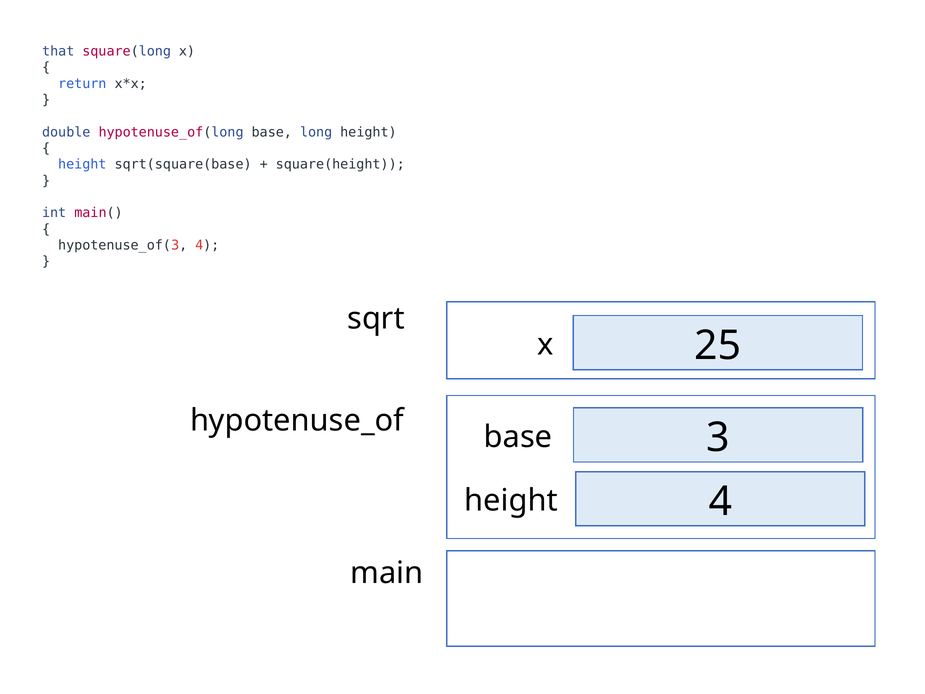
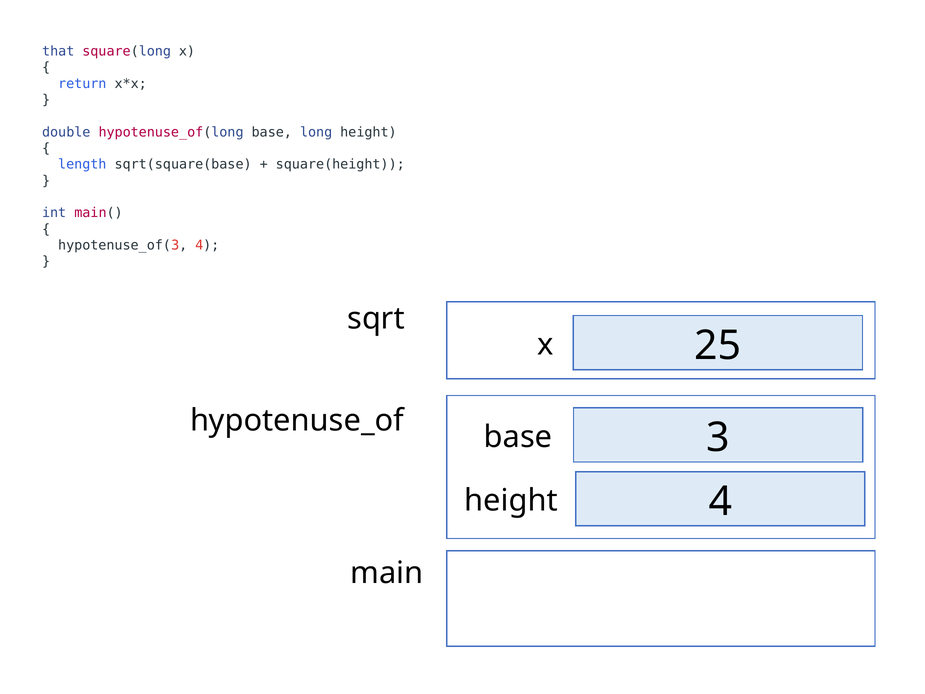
height at (82, 164): height -> length
